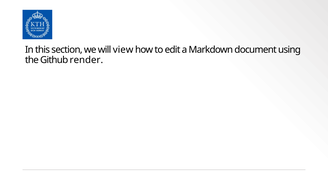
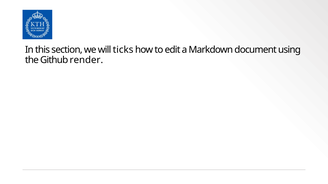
view: view -> ticks
